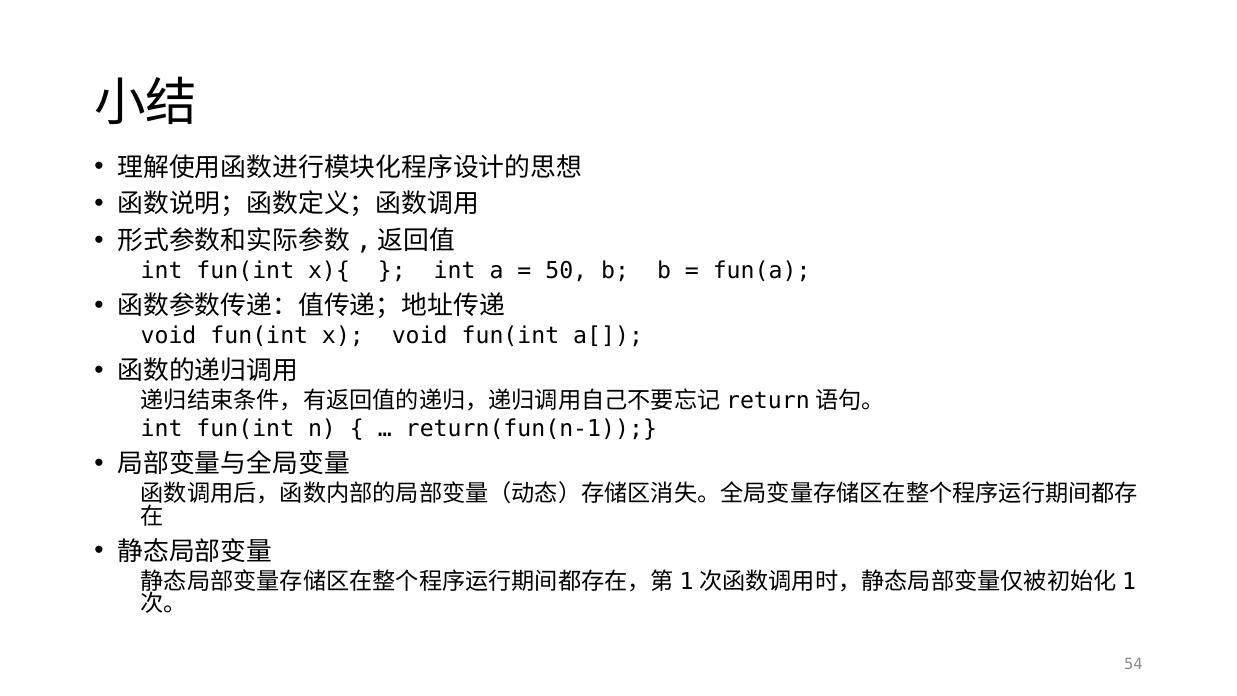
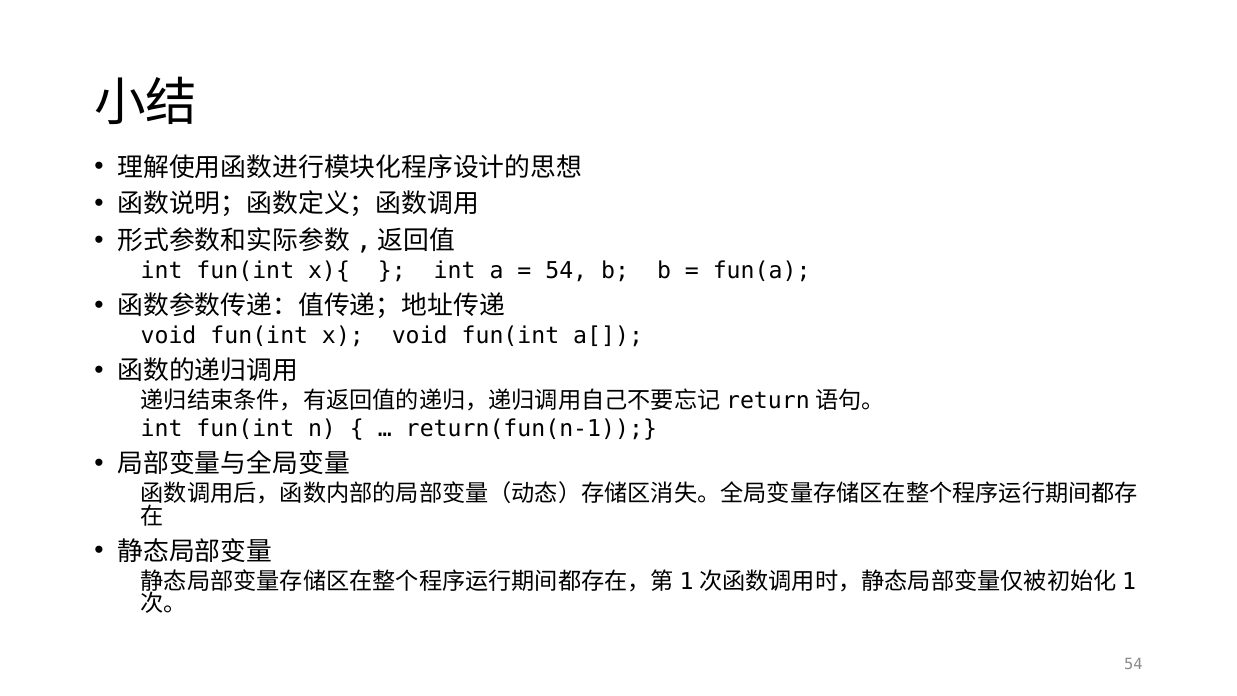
50 at (566, 271): 50 -> 54
